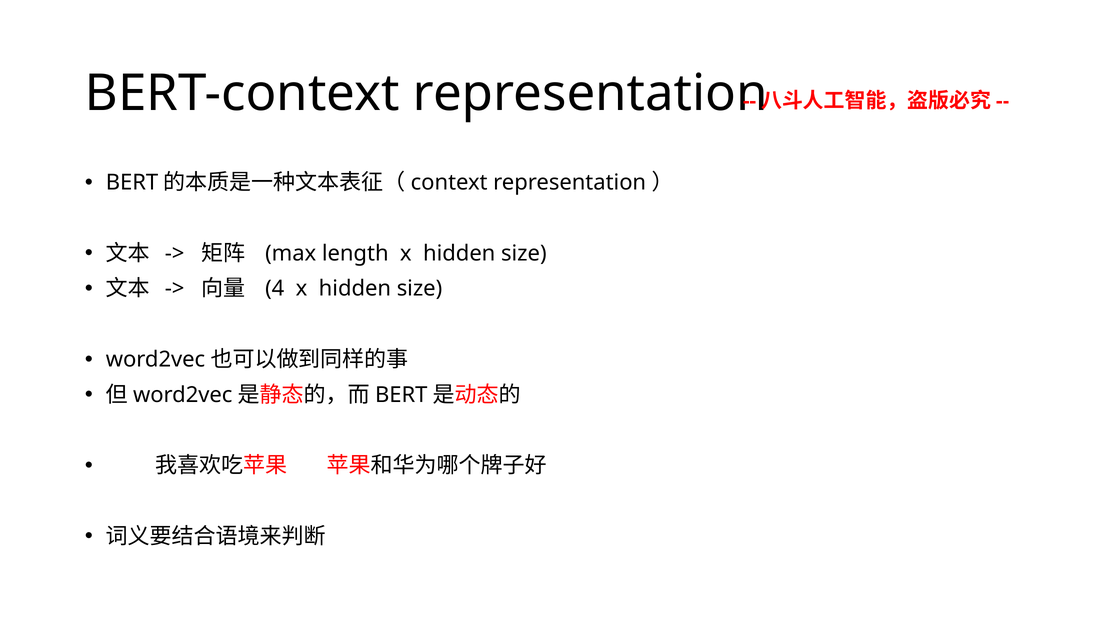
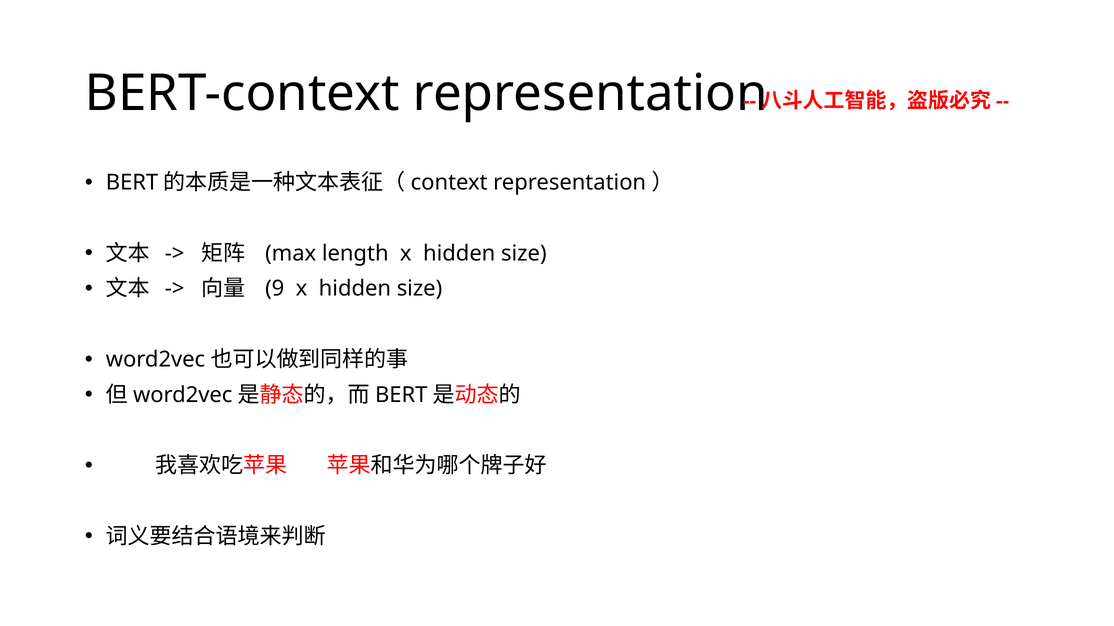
4: 4 -> 9
